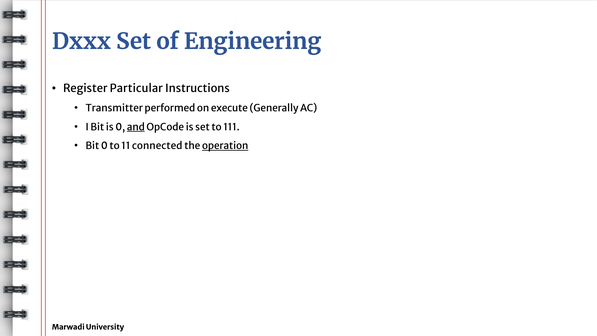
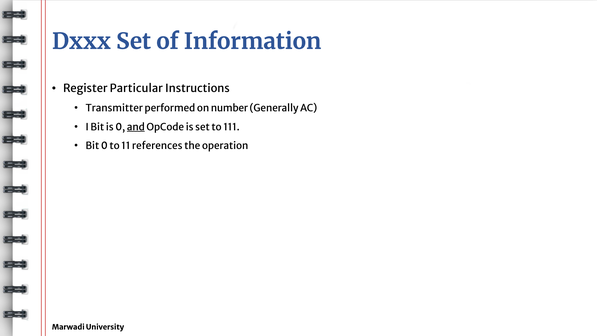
Engineering: Engineering -> Information
execute: execute -> number
connected: connected -> references
operation underline: present -> none
